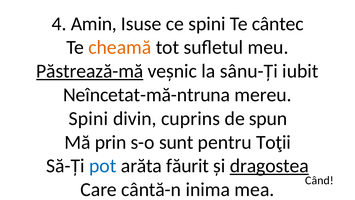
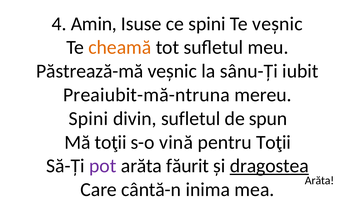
Te cântec: cântec -> veșnic
Păstrează-mă underline: present -> none
Neîncetat-mă-ntruna: Neîncetat-mă-ntruna -> Preaiubit-mă-ntruna
divin cuprins: cuprins -> sufletul
Mă prin: prin -> toţii
sunt: sunt -> vină
pot colour: blue -> purple
Când at (319, 180): Când -> Arăta
